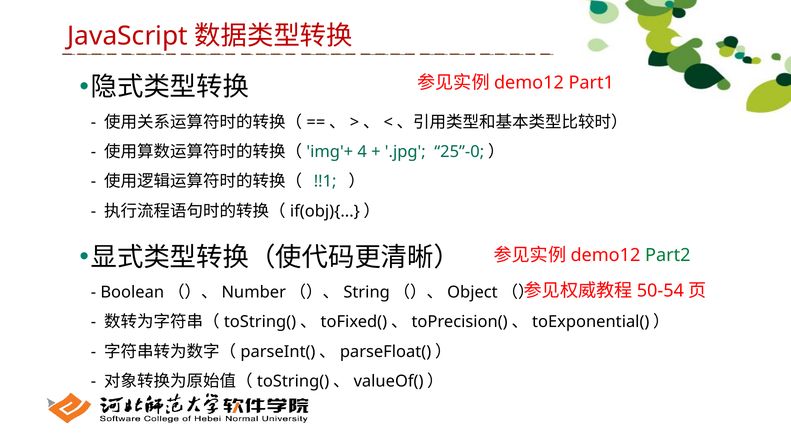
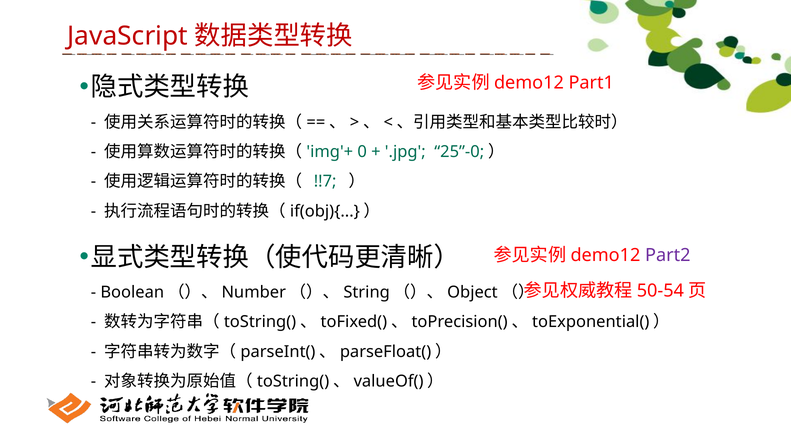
4: 4 -> 0
!!1: !!1 -> !!7
Part2 colour: green -> purple
